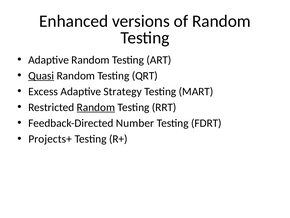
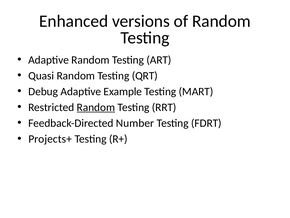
Quasi underline: present -> none
Excess: Excess -> Debug
Strategy: Strategy -> Example
